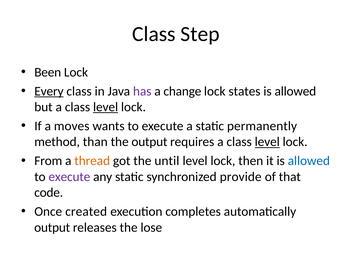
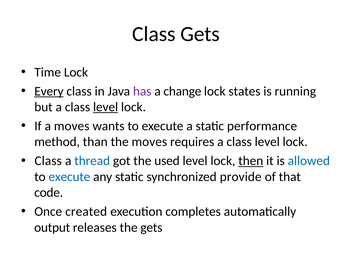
Class Step: Step -> Gets
Been: Been -> Time
allowed at (295, 91): allowed -> running
permanently: permanently -> performance
the output: output -> moves
level at (267, 142) underline: present -> none
From at (48, 161): From -> Class
thread colour: orange -> blue
until: until -> used
then underline: none -> present
execute at (69, 177) colour: purple -> blue
the lose: lose -> gets
